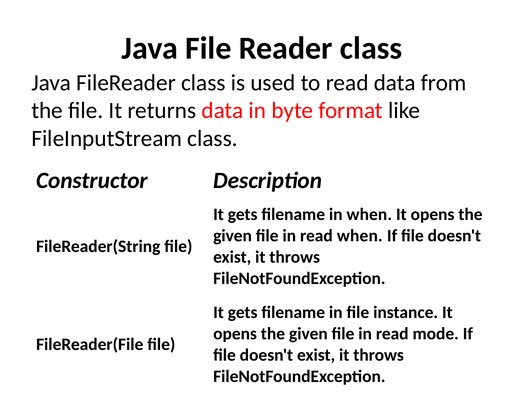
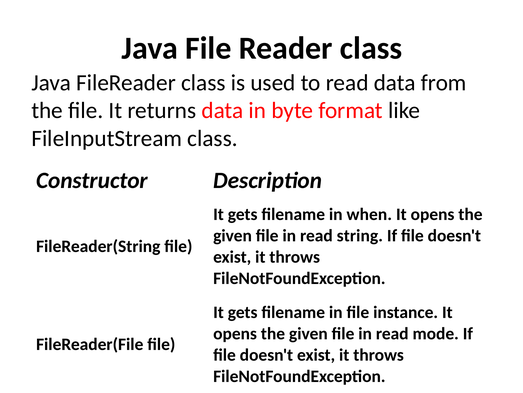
read when: when -> string
